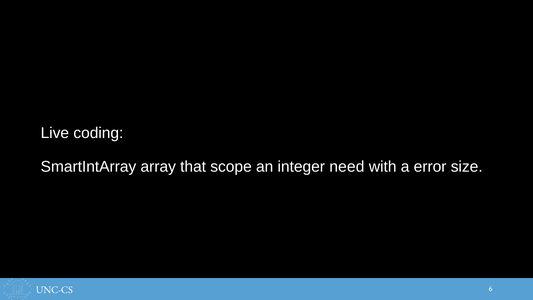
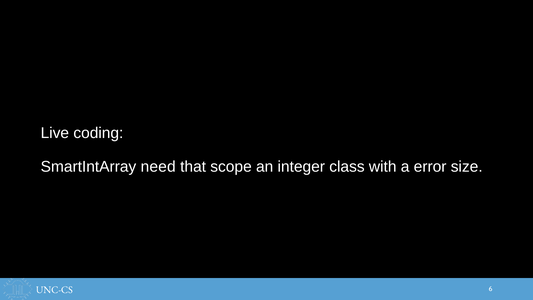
array: array -> need
need: need -> class
